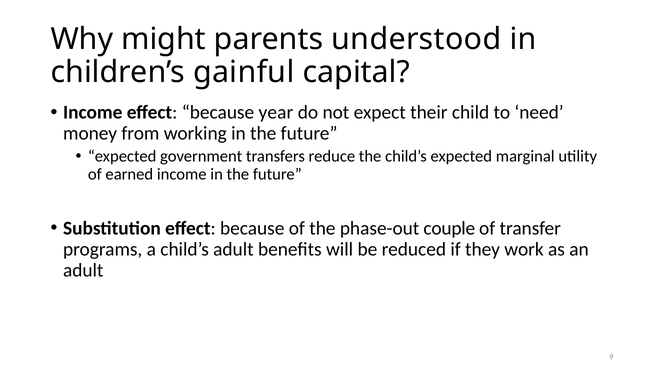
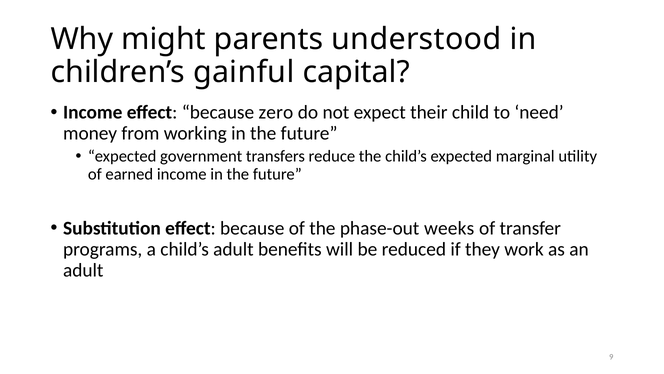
year: year -> zero
couple: couple -> weeks
